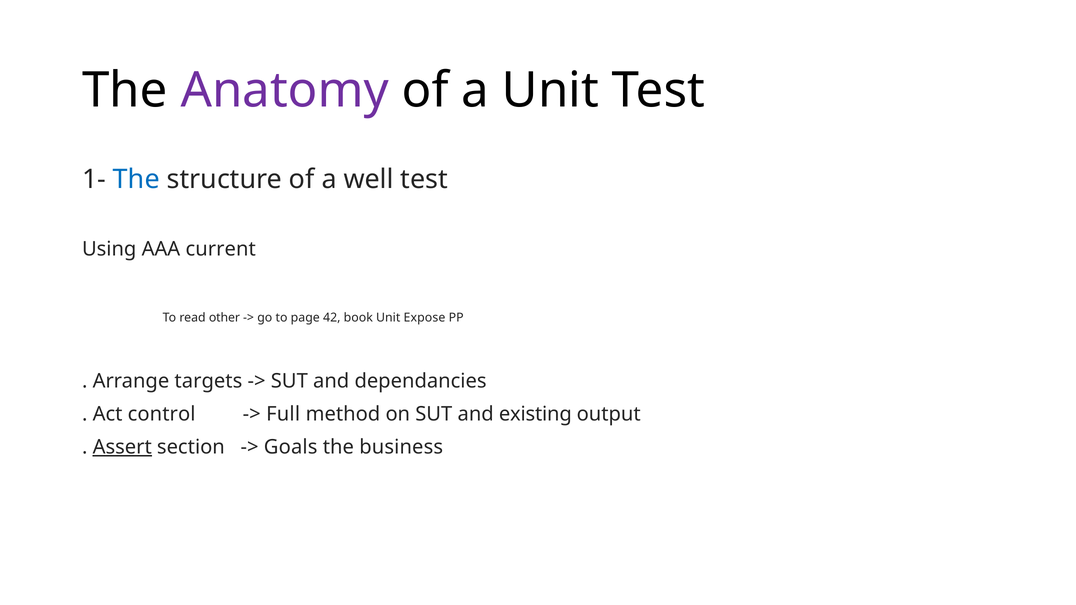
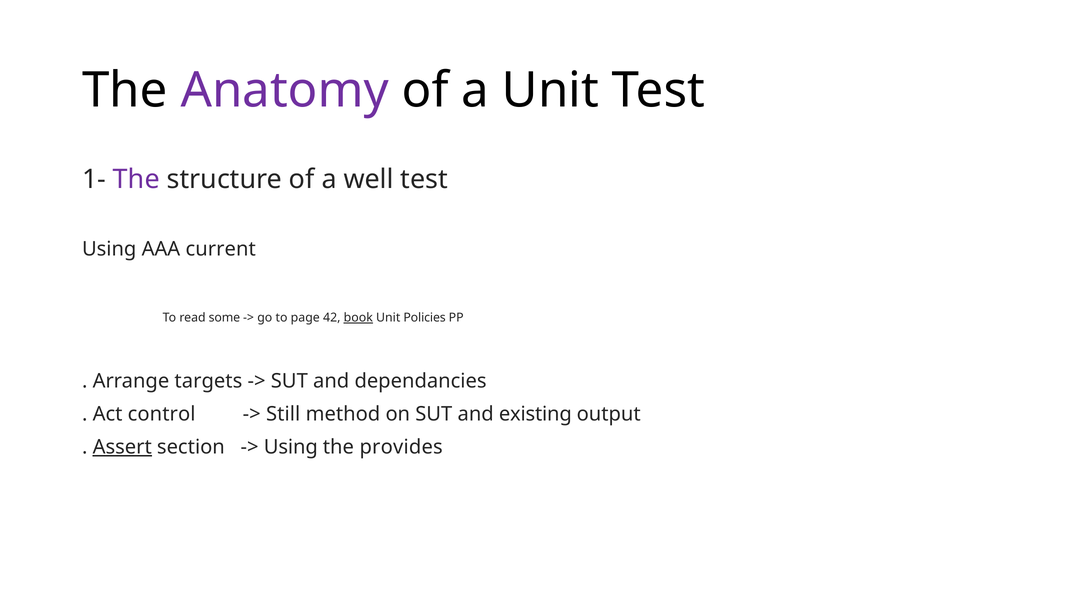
The at (136, 180) colour: blue -> purple
other: other -> some
book underline: none -> present
Expose: Expose -> Policies
Full: Full -> Still
Goals at (291, 447): Goals -> Using
business: business -> provides
